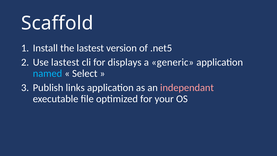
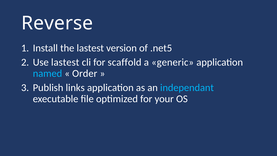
Scaffold: Scaffold -> Reverse
displays: displays -> scaffold
Select: Select -> Order
independant colour: pink -> light blue
